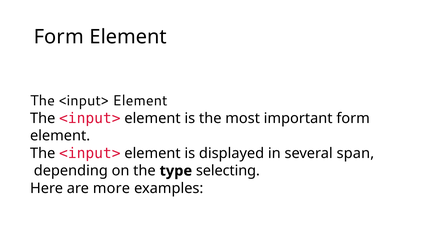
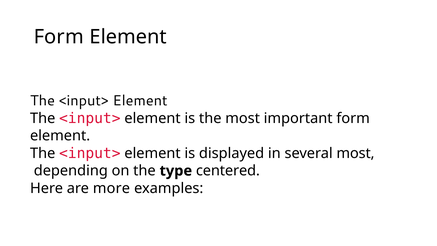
several span: span -> most
selecting: selecting -> centered
